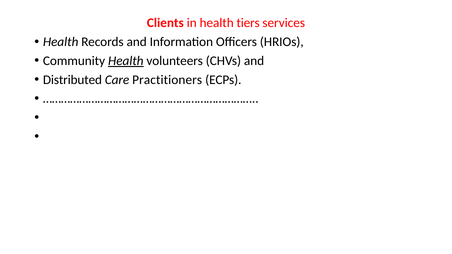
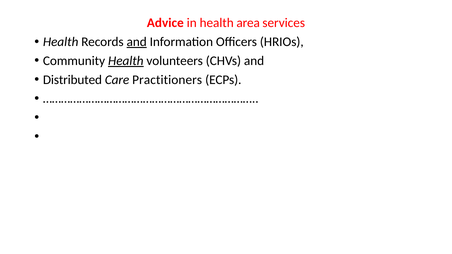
Clients: Clients -> Advice
tiers: tiers -> area
and at (137, 42) underline: none -> present
